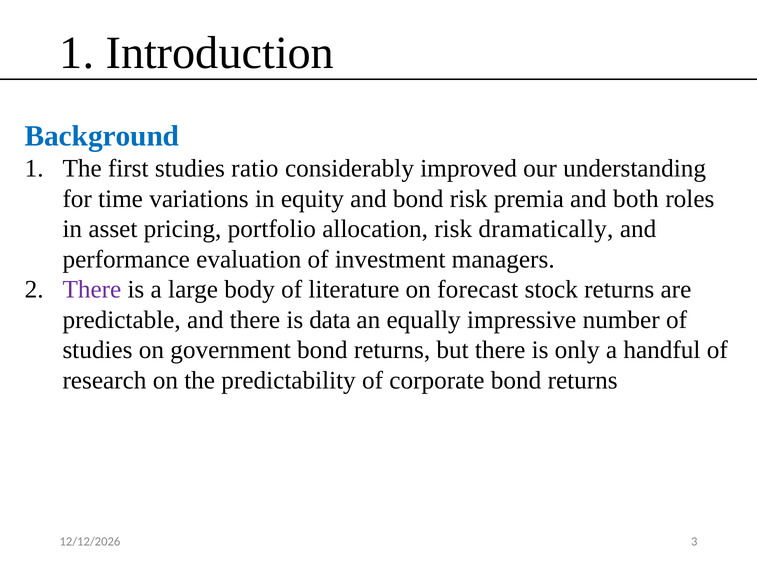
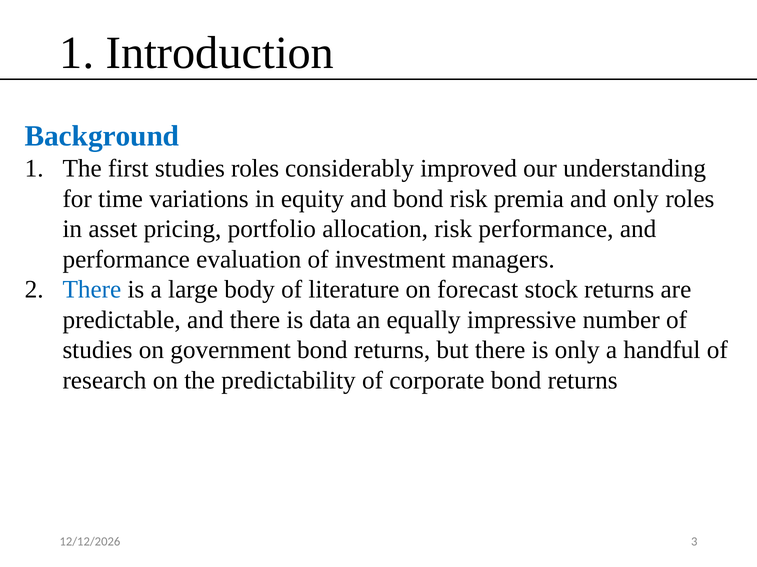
studies ratio: ratio -> roles
and both: both -> only
risk dramatically: dramatically -> performance
There at (92, 290) colour: purple -> blue
